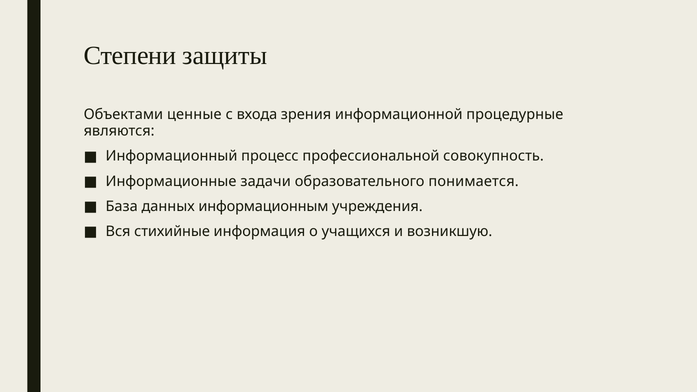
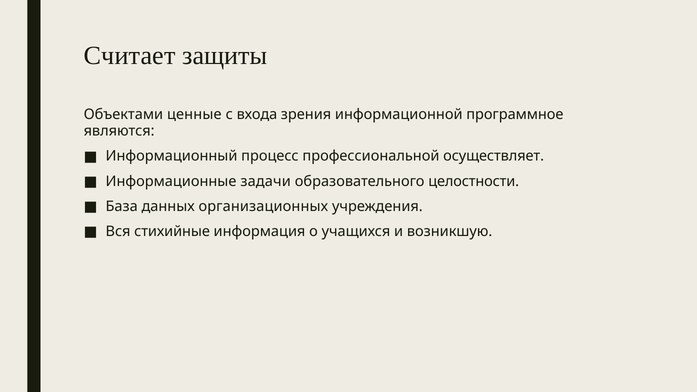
Степени: Степени -> Считает
процедурные: процедурные -> программное
совокупность: совокупность -> осуществляет
понимается: понимается -> целостности
информационным: информационным -> организационных
